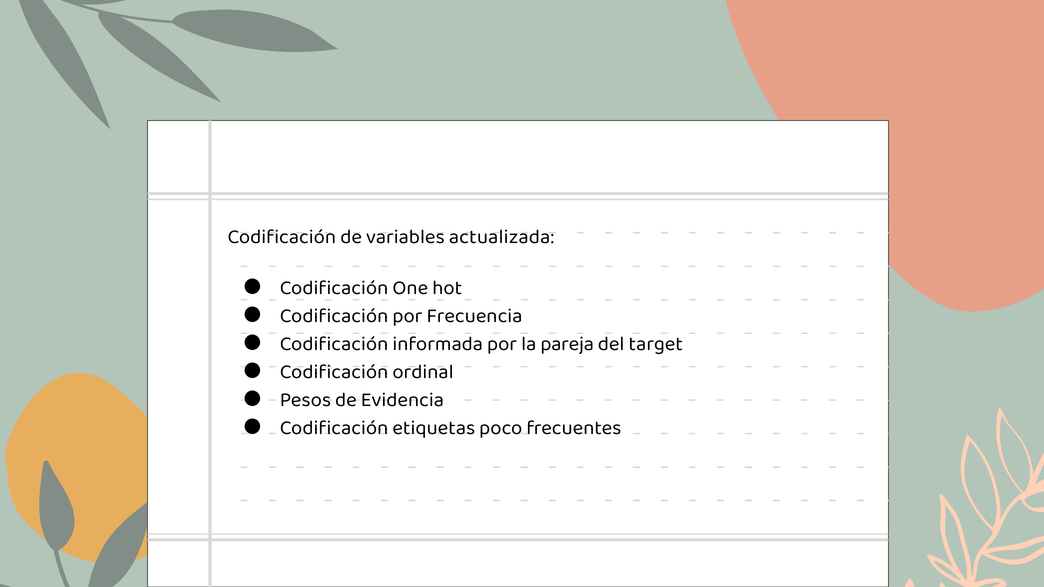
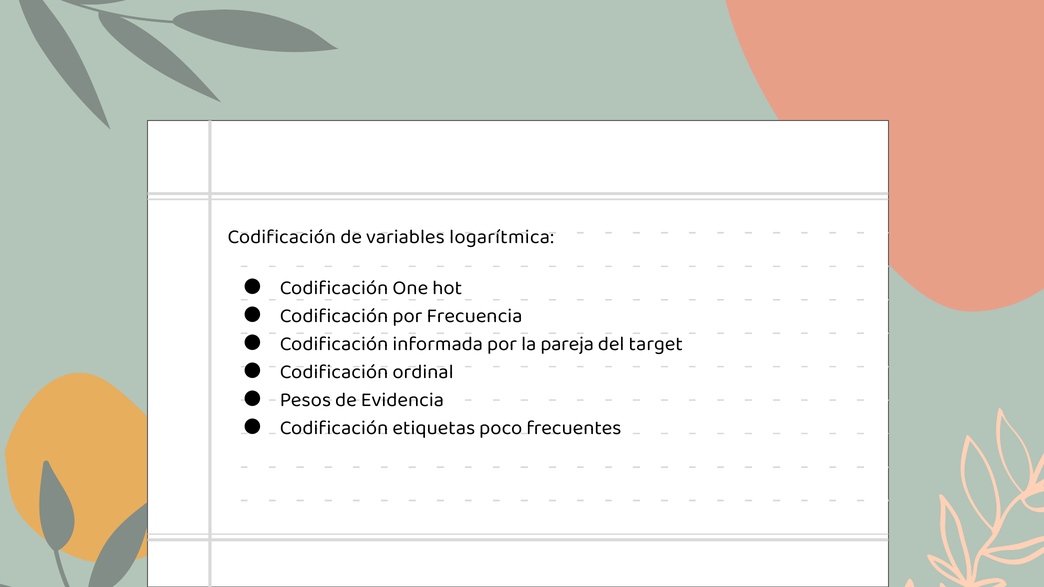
actualizada: actualizada -> logarítmica
